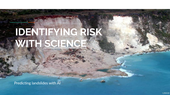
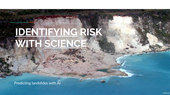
IDENTIFYING underline: none -> present
